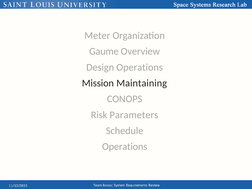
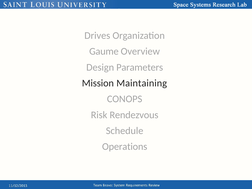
Meter: Meter -> Drives
Design Operations: Operations -> Parameters
Parameters: Parameters -> Rendezvous
